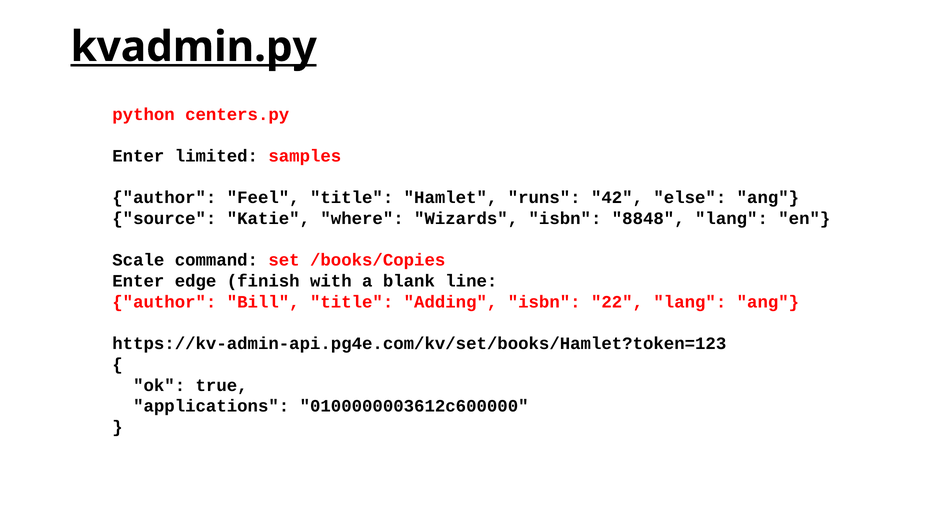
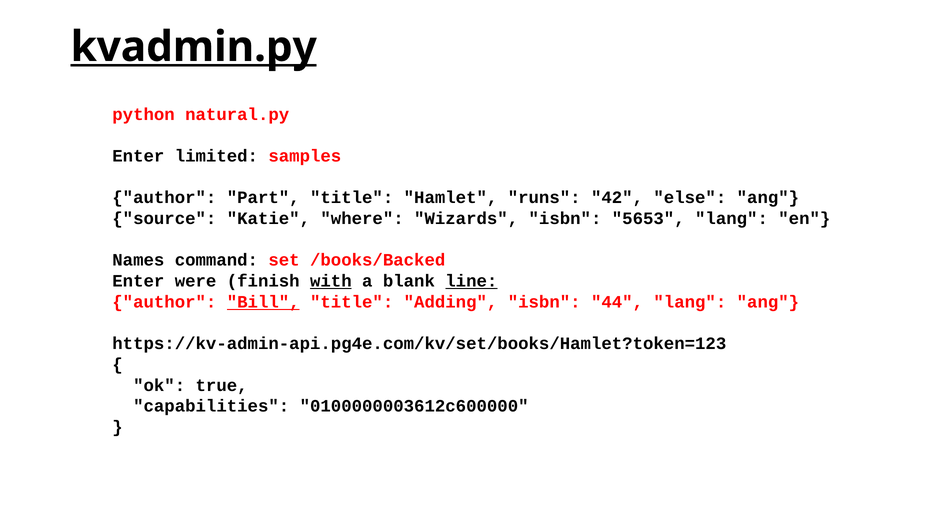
centers.py: centers.py -> natural.py
Feel: Feel -> Part
8848: 8848 -> 5653
Scale: Scale -> Names
/books/Copies: /books/Copies -> /books/Backed
edge: edge -> were
with underline: none -> present
line underline: none -> present
Bill underline: none -> present
22: 22 -> 44
applications: applications -> capabilities
